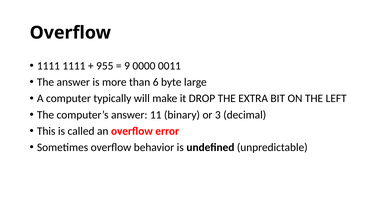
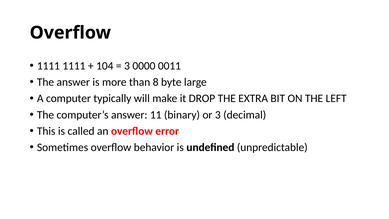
955: 955 -> 104
9 at (127, 66): 9 -> 3
6: 6 -> 8
